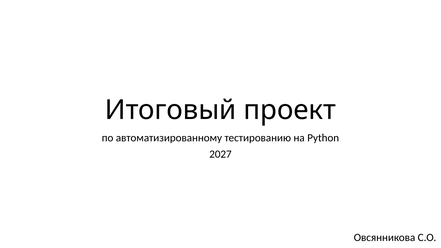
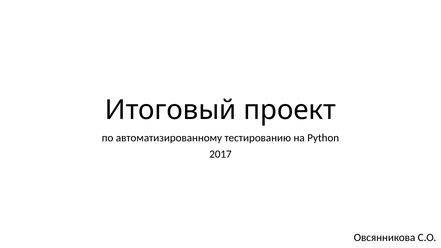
2027: 2027 -> 2017
